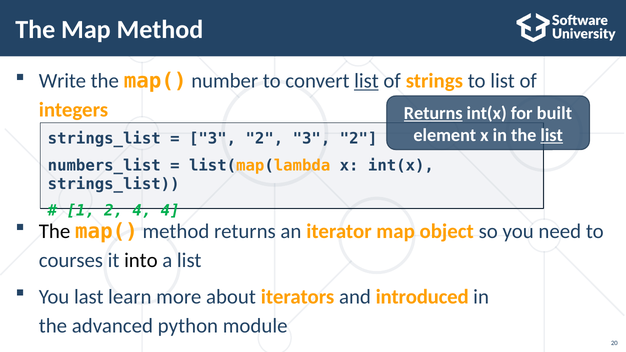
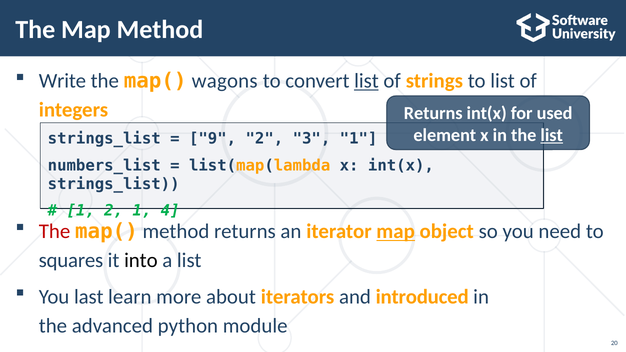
number: number -> wagons
Returns at (433, 113) underline: present -> none
built: built -> used
3 at (213, 139): 3 -> 9
2 3 2: 2 -> 1
2 4: 4 -> 1
The at (55, 232) colour: black -> red
map at (396, 232) underline: none -> present
courses: courses -> squares
